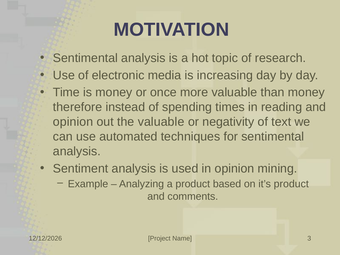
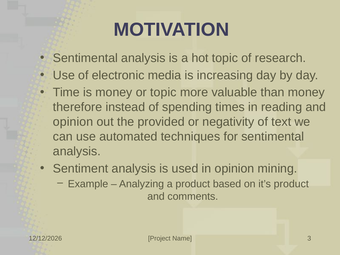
or once: once -> topic
the valuable: valuable -> provided
